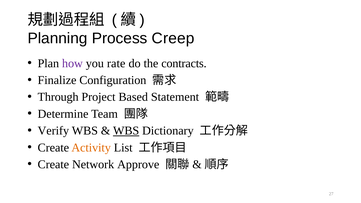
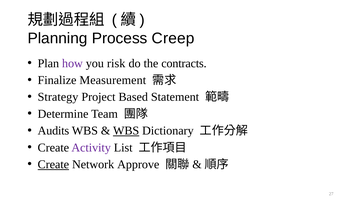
rate: rate -> risk
Configuration: Configuration -> Measurement
Through: Through -> Strategy
Verify: Verify -> Audits
Activity colour: orange -> purple
Create at (53, 164) underline: none -> present
